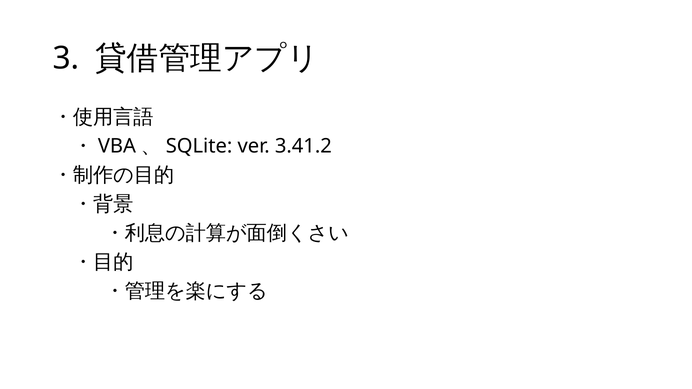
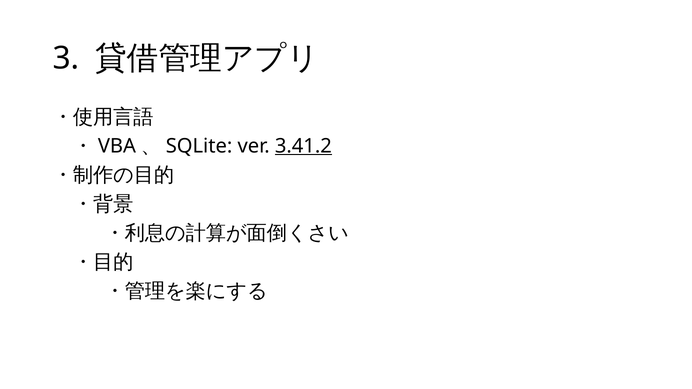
3.41.2 underline: none -> present
